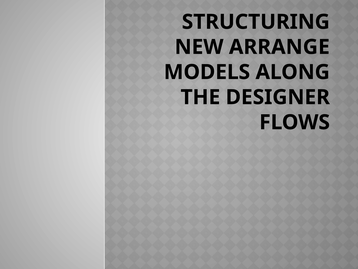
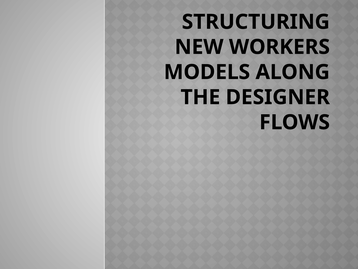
ARRANGE: ARRANGE -> WORKERS
